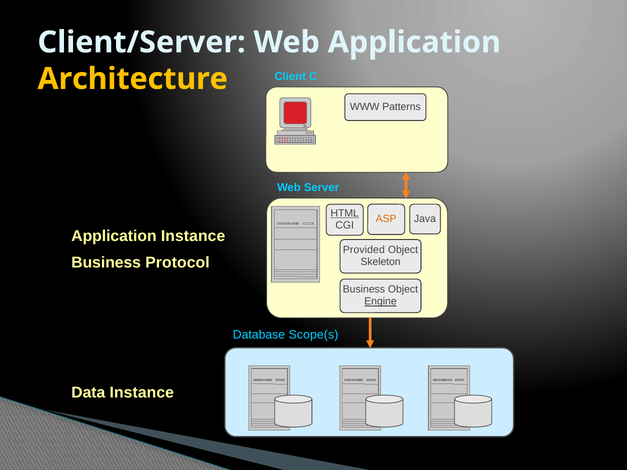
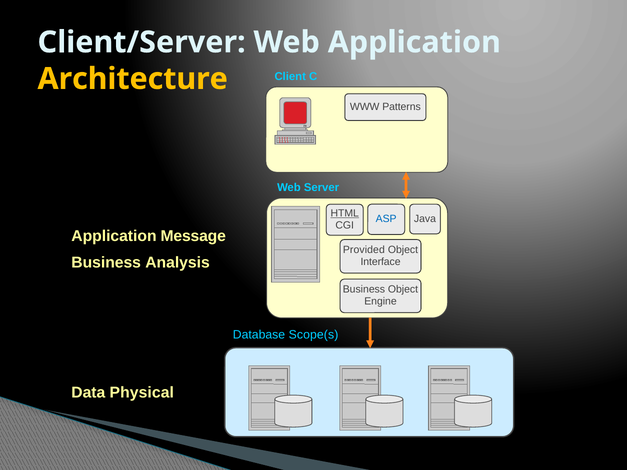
ASP colour: orange -> blue
Application Instance: Instance -> Message
Protocol: Protocol -> Analysis
Skeleton: Skeleton -> Interface
Engine underline: present -> none
Data Instance: Instance -> Physical
